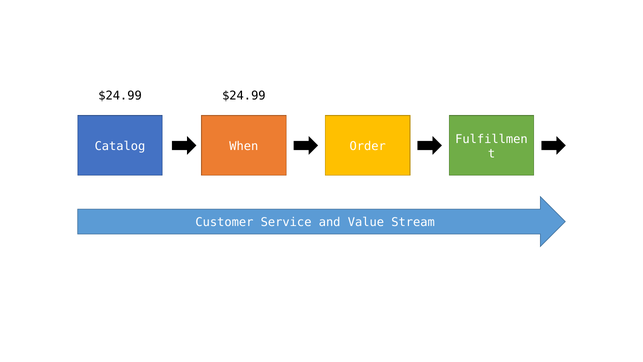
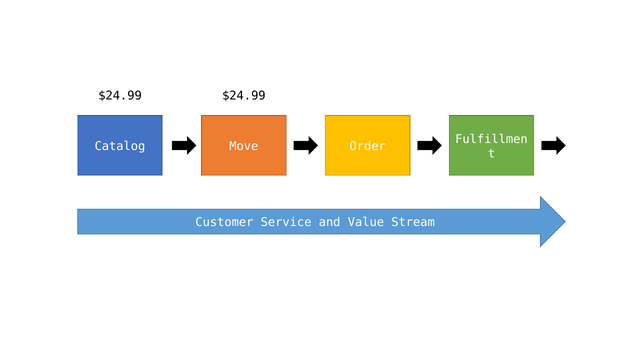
When: When -> Move
